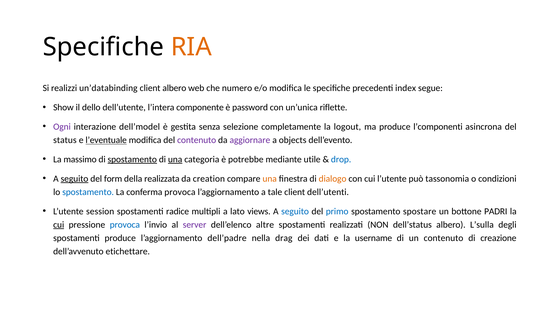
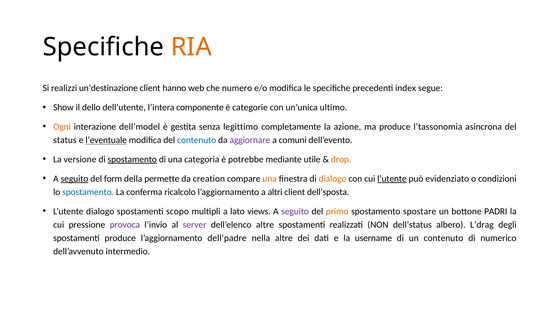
un’databinding: un’databinding -> un’destinazione
client albero: albero -> hanno
password: password -> categorie
riflette: riflette -> ultimo
Ogni colour: purple -> orange
selezione: selezione -> legittimo
logout: logout -> azione
l’componenti: l’componenti -> l’tassonomia
contenuto at (197, 140) colour: purple -> blue
objects: objects -> comuni
massimo: massimo -> versione
una at (175, 159) underline: present -> none
drop colour: blue -> orange
realizzata: realizzata -> permette
l’utente at (392, 179) underline: none -> present
tassonomia: tassonomia -> evidenziato
conferma provoca: provoca -> ricalcolo
tale: tale -> altri
dell’utenti: dell’utenti -> dell’sposta
L’utente session: session -> dialogo
radice: radice -> scopo
seguito at (295, 211) colour: blue -> purple
primo colour: blue -> orange
cui at (59, 225) underline: present -> none
provoca at (125, 225) colour: blue -> purple
L’sulla: L’sulla -> L’drag
nella drag: drag -> altre
creazione: creazione -> numerico
etichettare: etichettare -> intermedio
